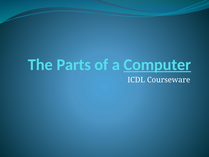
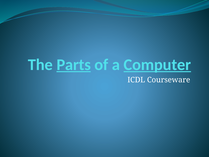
Parts underline: none -> present
